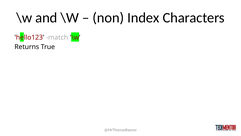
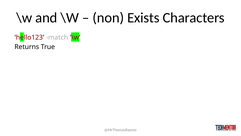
Index: Index -> Exists
